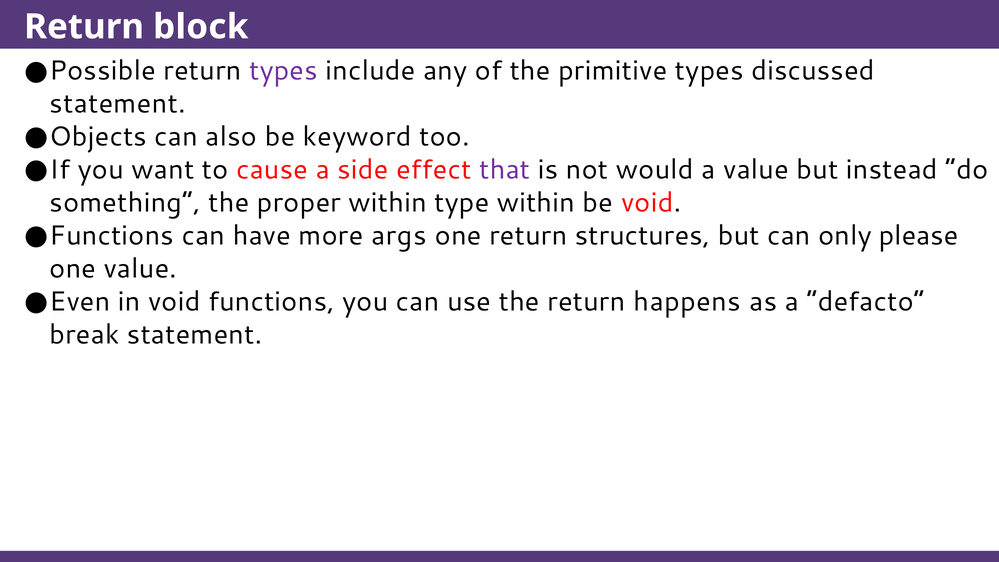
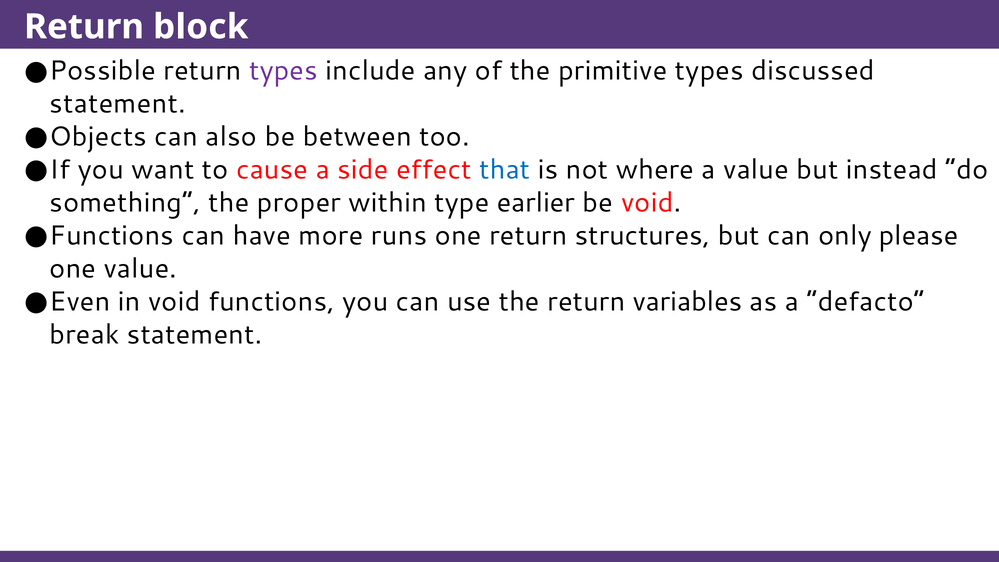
keyword: keyword -> between
that colour: purple -> blue
would: would -> where
type within: within -> earlier
args: args -> runs
happens: happens -> variables
